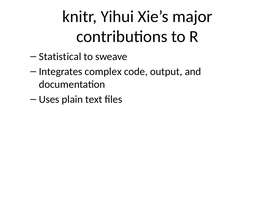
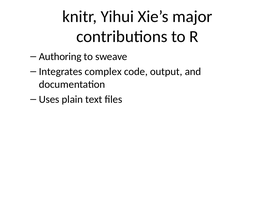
Statistical: Statistical -> Authoring
